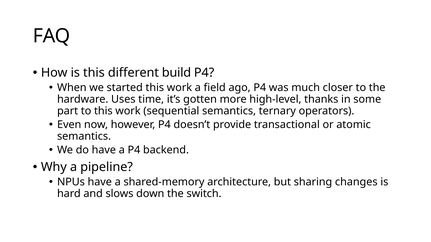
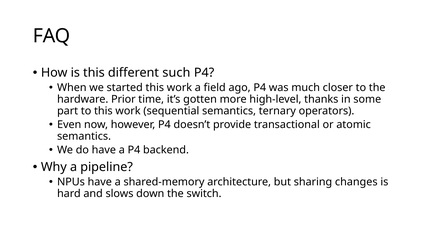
build: build -> such
Uses: Uses -> Prior
